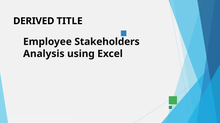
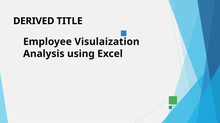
Stakeholders: Stakeholders -> Visulaization
